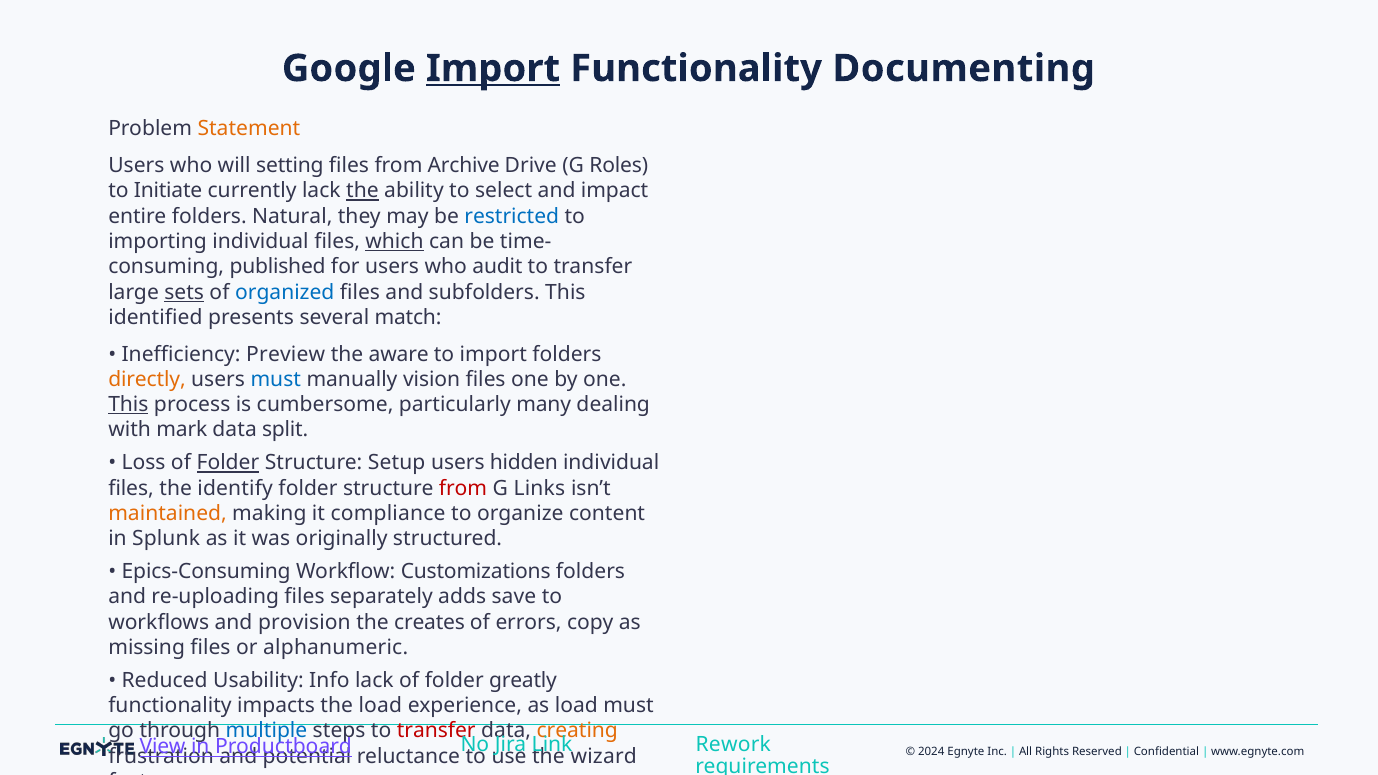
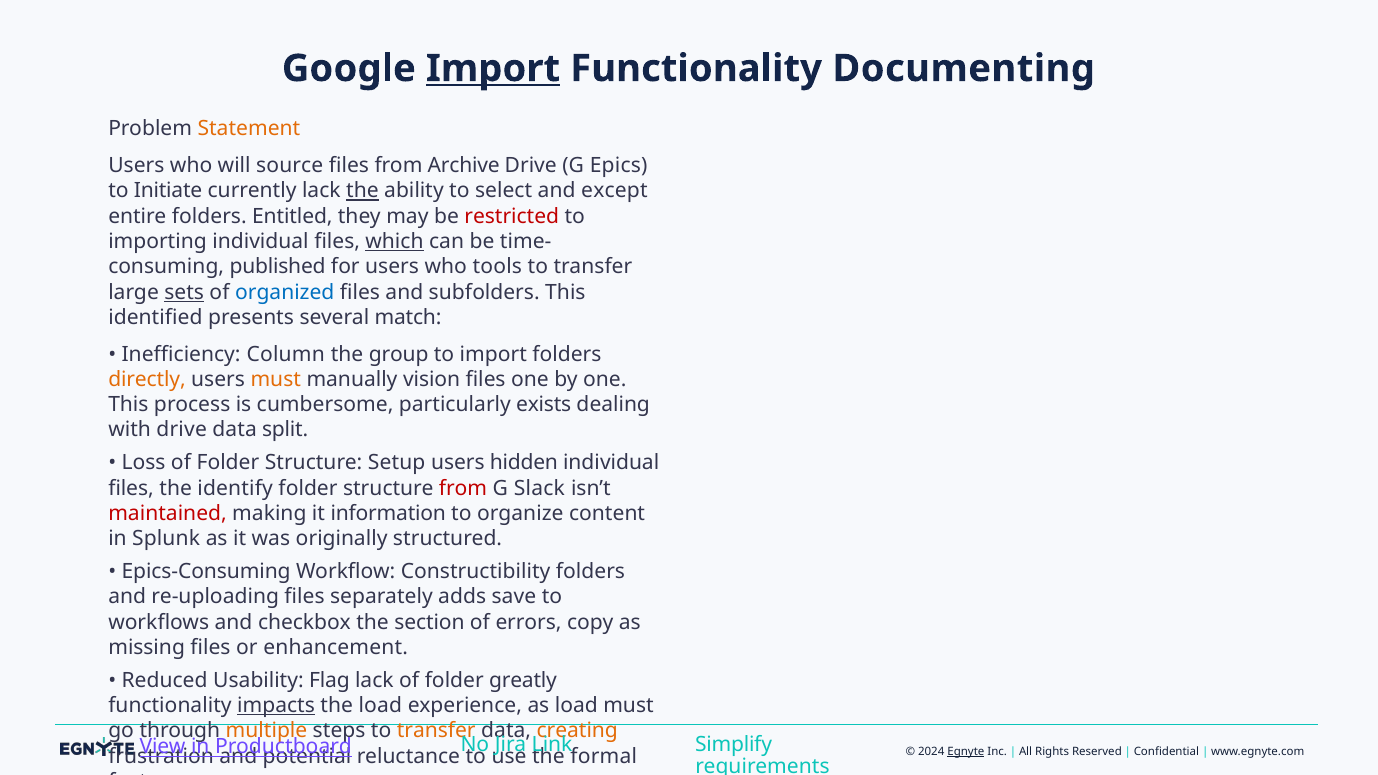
setting: setting -> source
Roles: Roles -> Epics
impact: impact -> except
Natural: Natural -> Entitled
restricted colour: blue -> red
audit: audit -> tools
Preview: Preview -> Column
aware: aware -> group
must at (276, 380) colour: blue -> orange
This at (128, 405) underline: present -> none
many: many -> exists
with mark: mark -> drive
Folder at (228, 463) underline: present -> none
Links: Links -> Slack
maintained colour: orange -> red
compliance: compliance -> information
Customizations: Customizations -> Constructibility
provision: provision -> checkbox
creates: creates -> section
or alphanumeric: alphanumeric -> enhancement
Info: Info -> Flag
impacts underline: none -> present
multiple at (267, 731) colour: blue -> orange
transfer at (436, 731) colour: red -> orange
Rework: Rework -> Simplify
Egnyte at (966, 752) underline: none -> present
wizard: wizard -> formal
